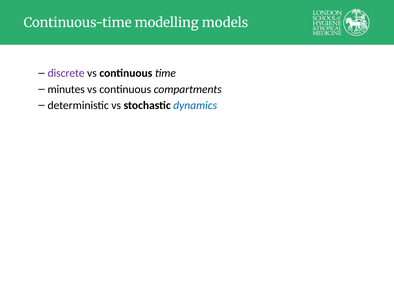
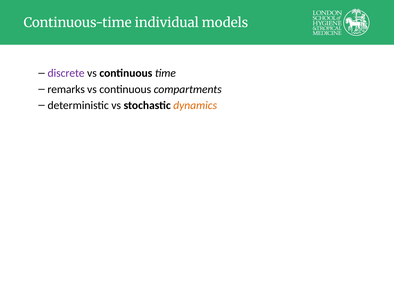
modelling: modelling -> individual
minutes: minutes -> remarks
dynamics colour: blue -> orange
